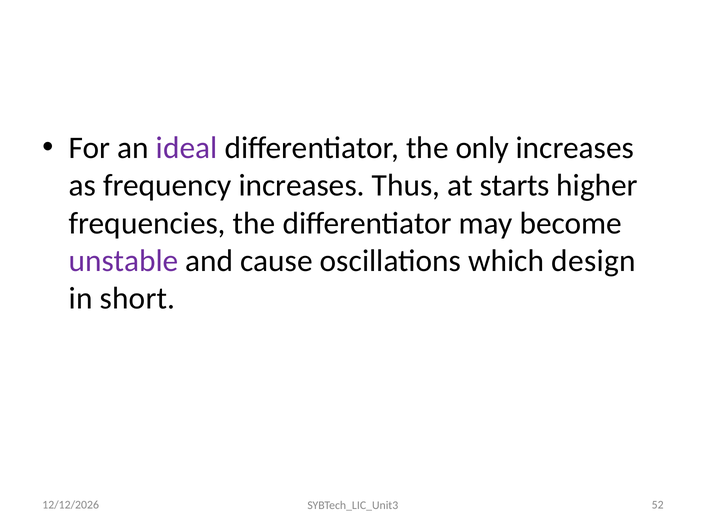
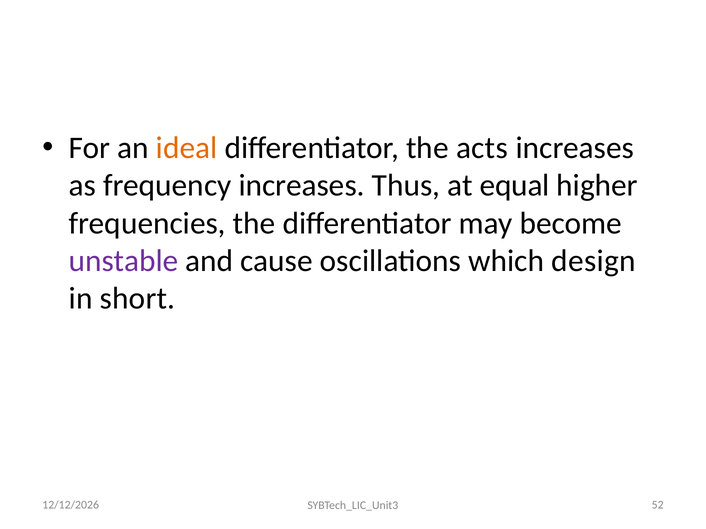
ideal colour: purple -> orange
only: only -> acts
starts: starts -> equal
